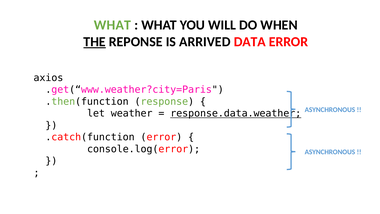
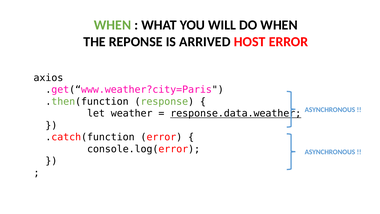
WHAT at (112, 25): WHAT -> WHEN
THE underline: present -> none
DATA: DATA -> HOST
